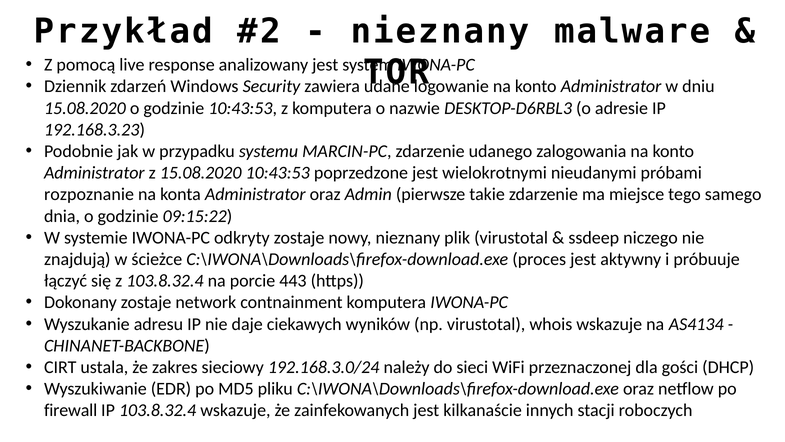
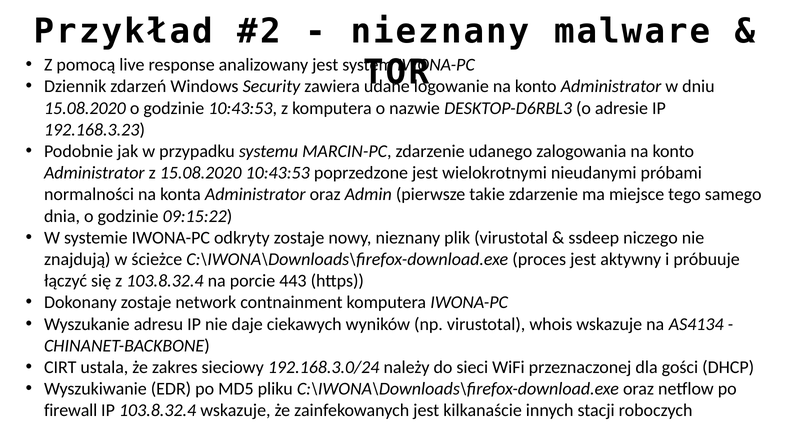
rozpoznanie: rozpoznanie -> normalności
